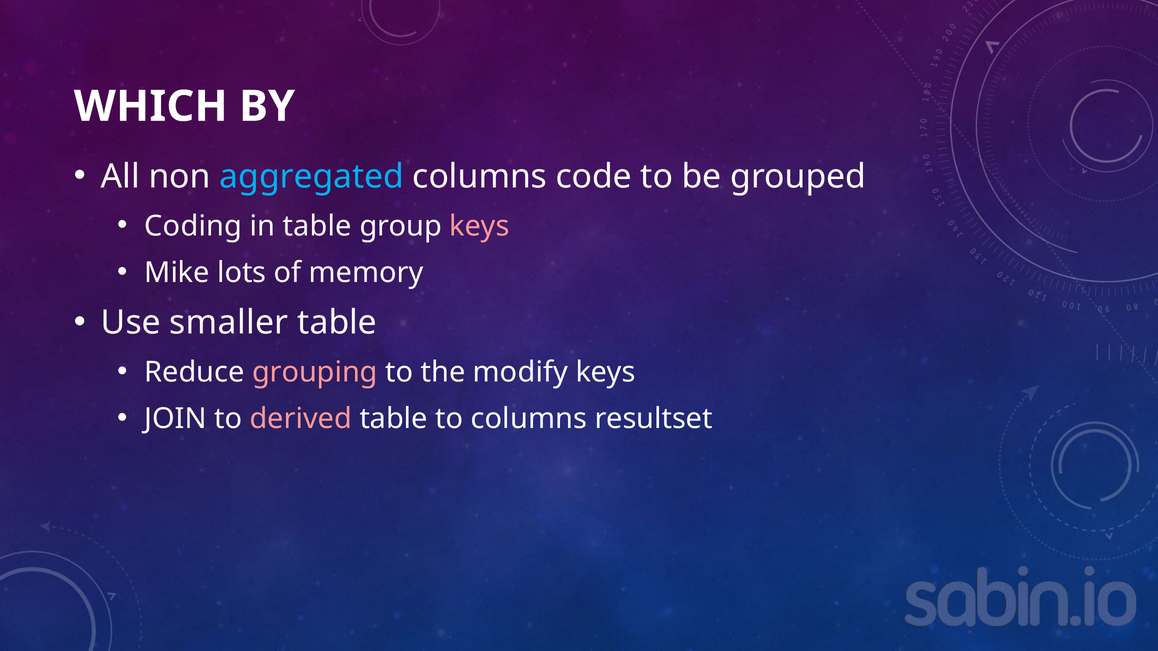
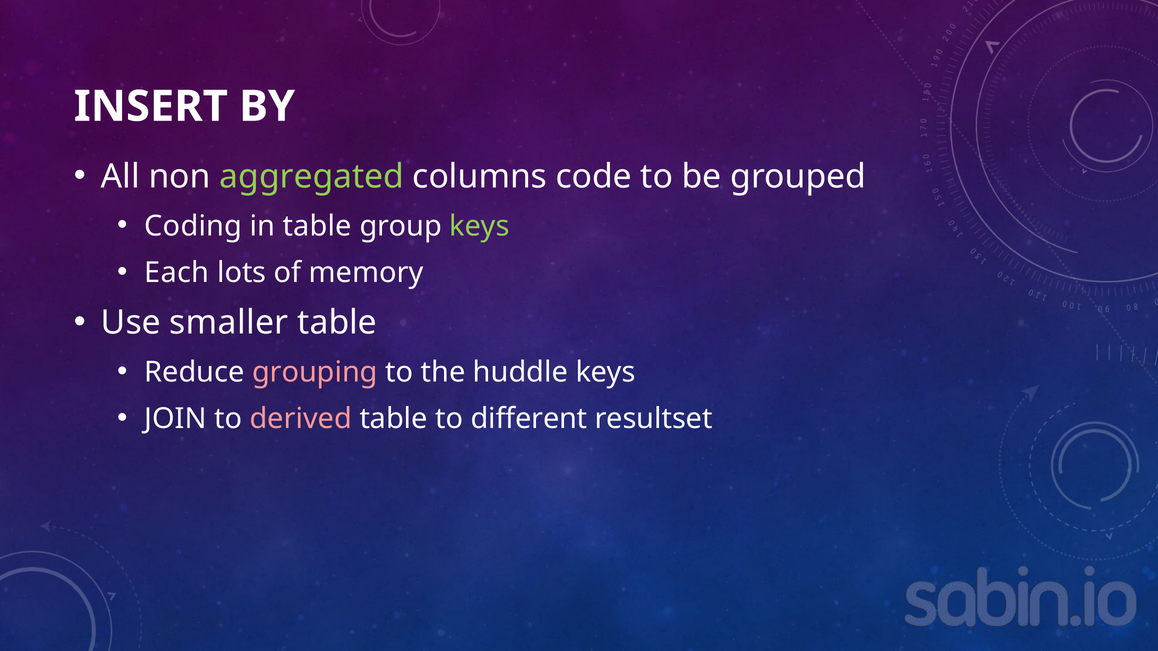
WHICH: WHICH -> INSERT
aggregated colour: light blue -> light green
keys at (479, 226) colour: pink -> light green
Mike: Mike -> Each
modify: modify -> huddle
to columns: columns -> different
